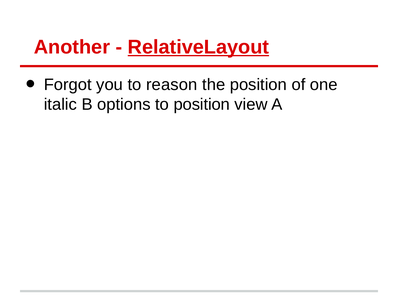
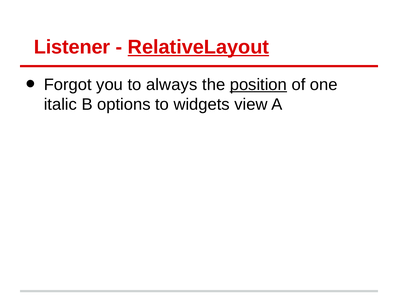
Another: Another -> Listener
reason: reason -> always
position at (258, 85) underline: none -> present
to position: position -> widgets
